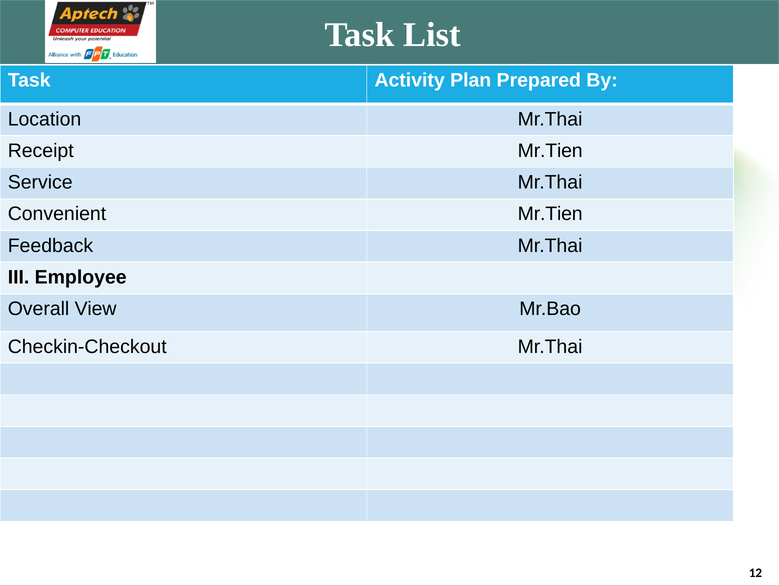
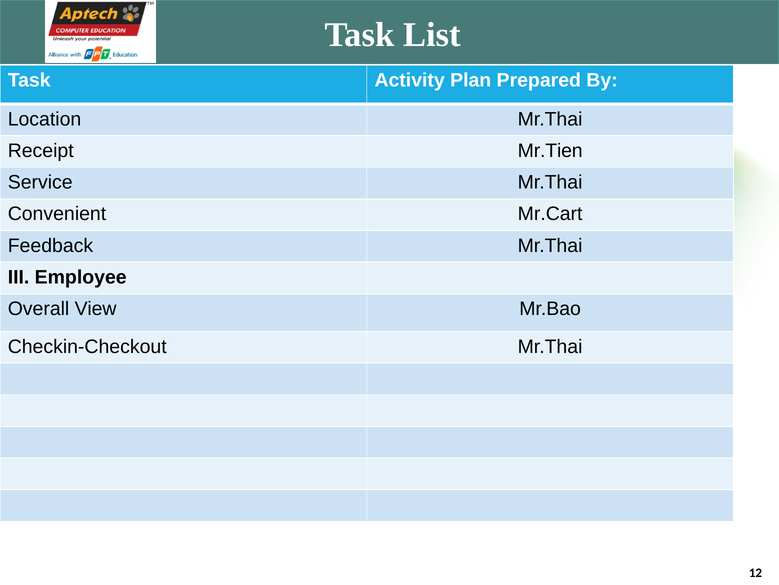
Convenient Mr.Tien: Mr.Tien -> Mr.Cart
